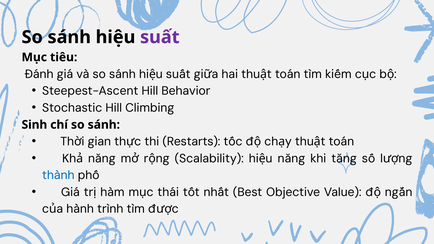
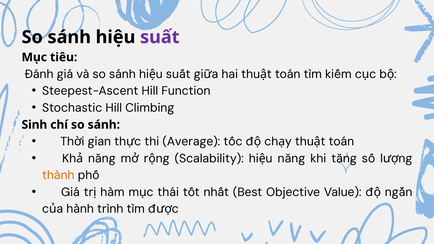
Behavior: Behavior -> Function
Restarts: Restarts -> Average
thành colour: blue -> orange
